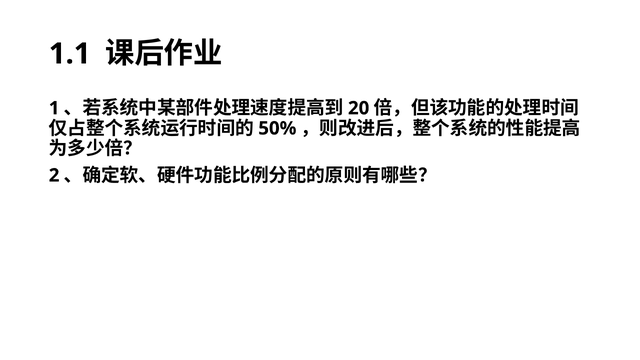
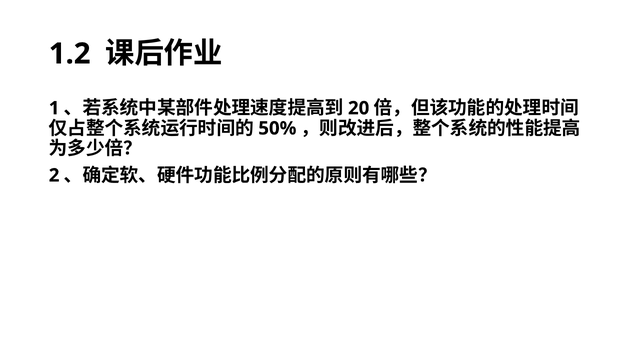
1.1: 1.1 -> 1.2
